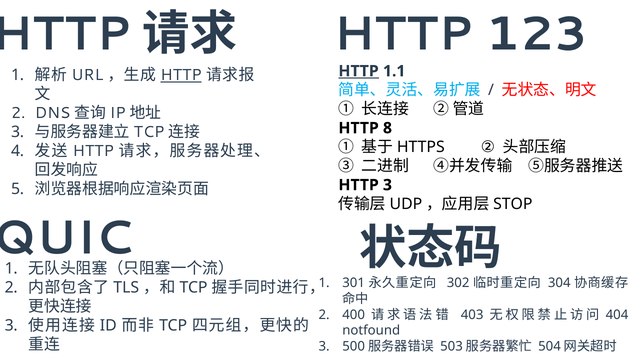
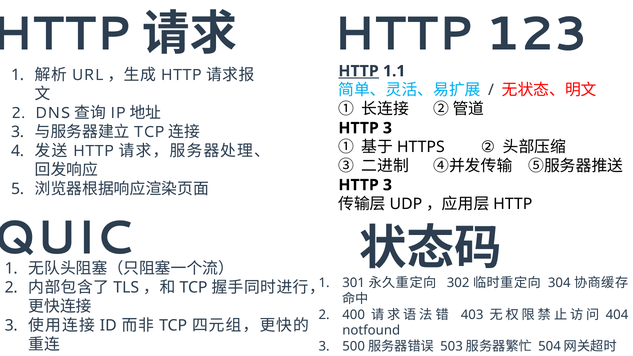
HTTP at (181, 75) underline: present -> none
8 at (387, 128): 8 -> 3
STOP at (513, 204): STOP -> HTTP
